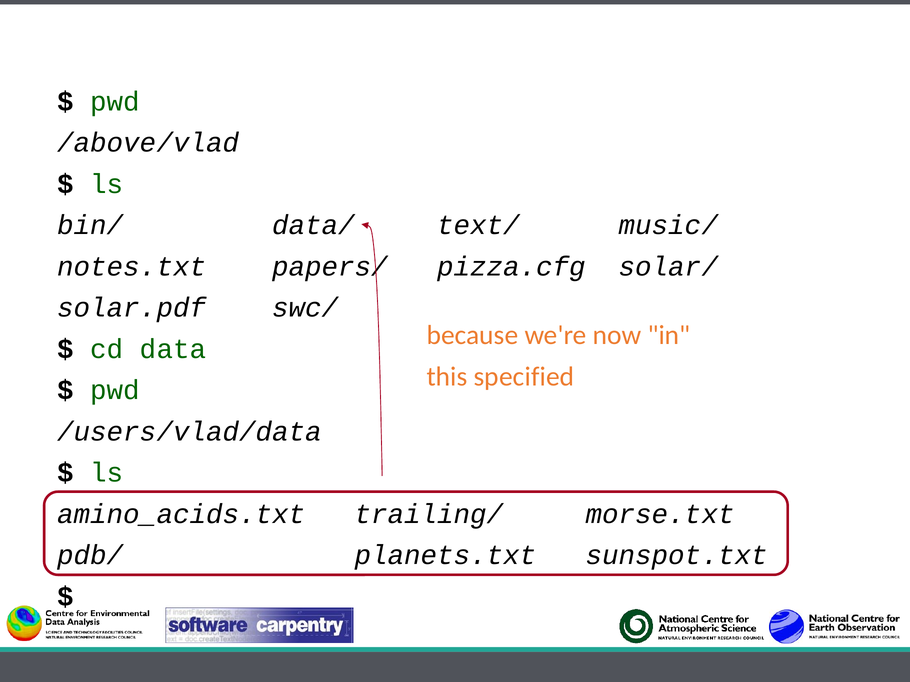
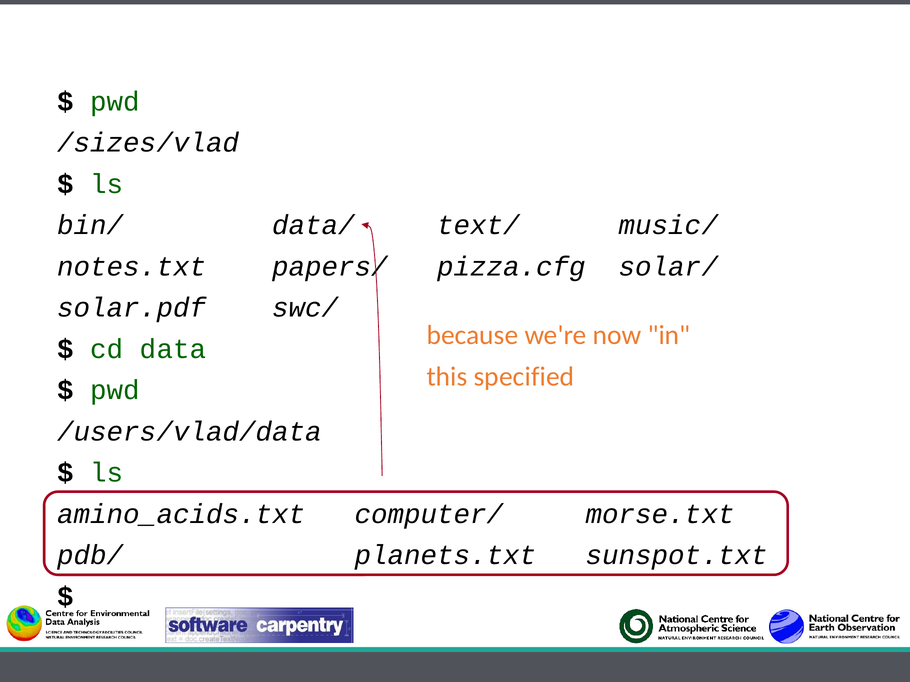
/above/vlad: /above/vlad -> /sizes/vlad
trailing/: trailing/ -> computer/
